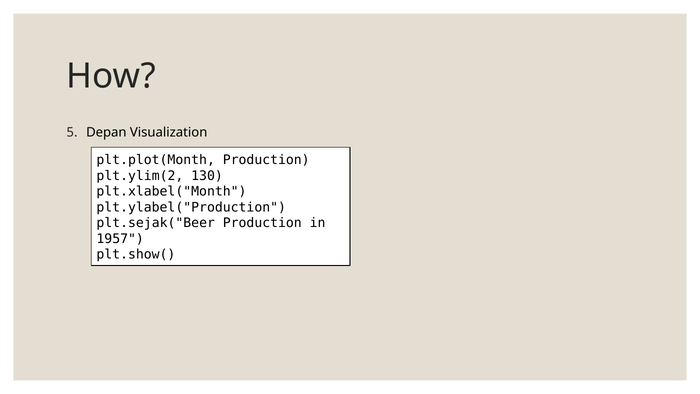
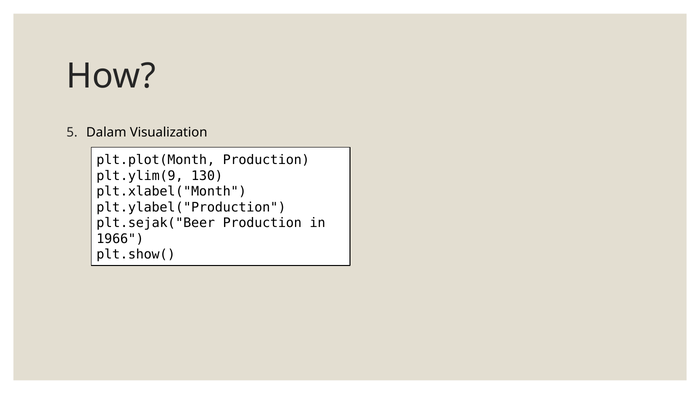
Depan: Depan -> Dalam
plt.ylim(2: plt.ylim(2 -> plt.ylim(9
1957: 1957 -> 1966
